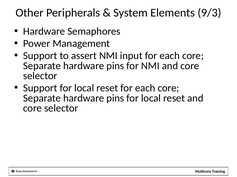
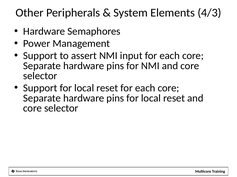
9/3: 9/3 -> 4/3
